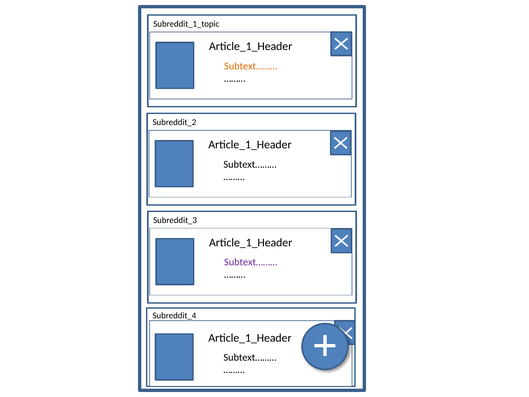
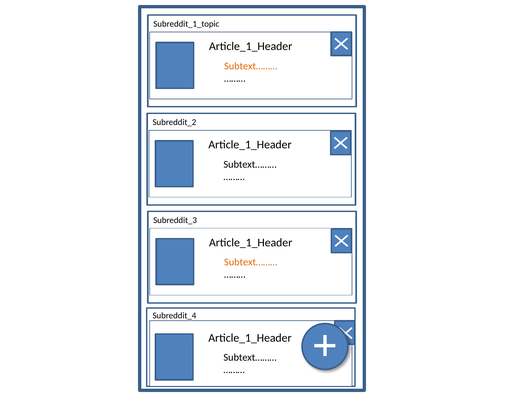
Subtext……… at (251, 262) colour: purple -> orange
